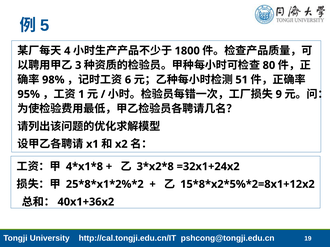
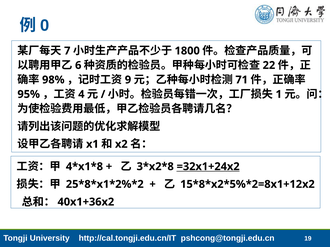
5: 5 -> 0
4: 4 -> 7
3: 3 -> 6
80: 80 -> 22
6: 6 -> 9
51: 51 -> 71
1: 1 -> 4
9: 9 -> 1
=32x1+24x2 underline: none -> present
